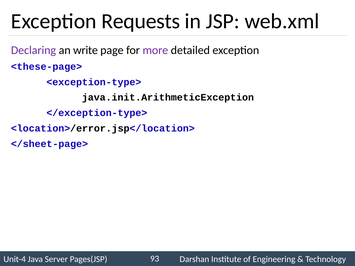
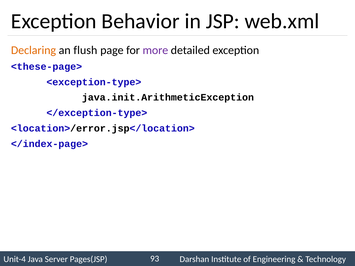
Requests: Requests -> Behavior
Declaring colour: purple -> orange
write: write -> flush
</sheet-page>: </sheet-page> -> </index-page>
